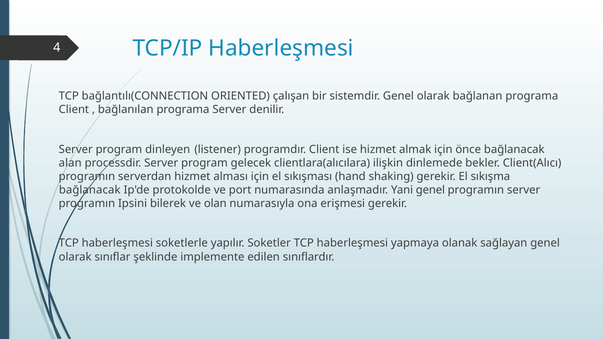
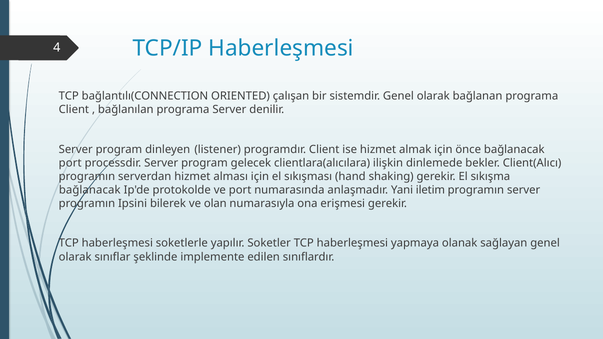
alan at (70, 163): alan -> port
Yani genel: genel -> iletim
